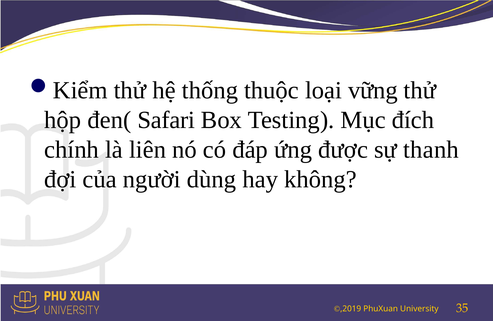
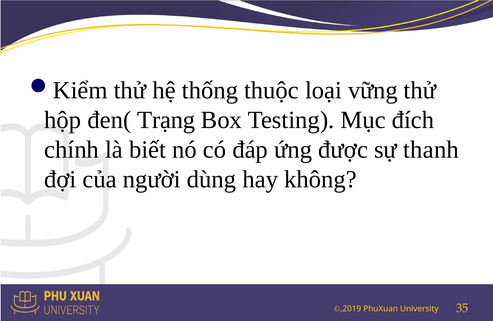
Safari: Safari -> Trạng
liên: liên -> biết
